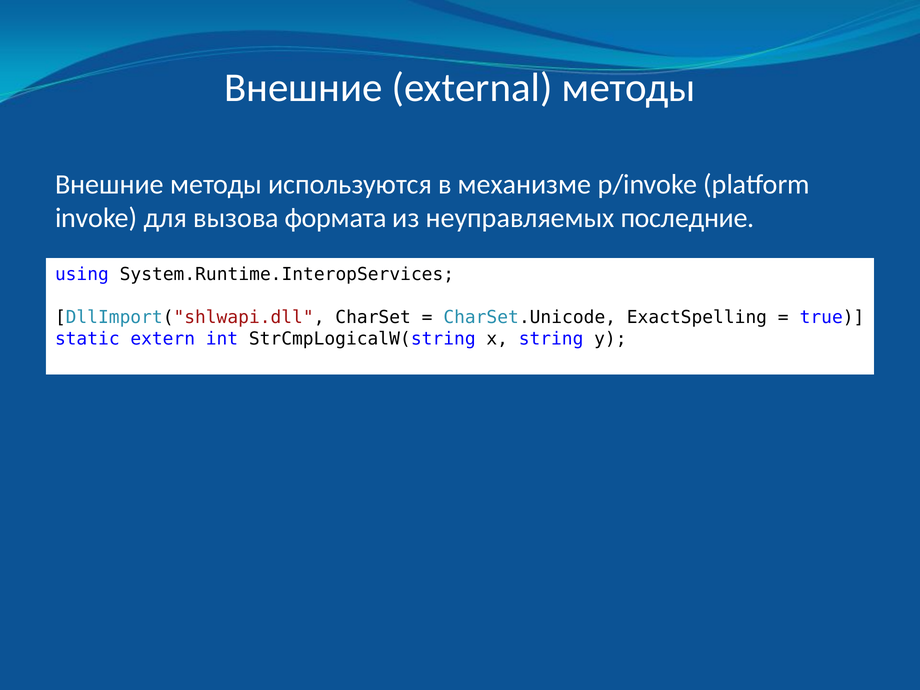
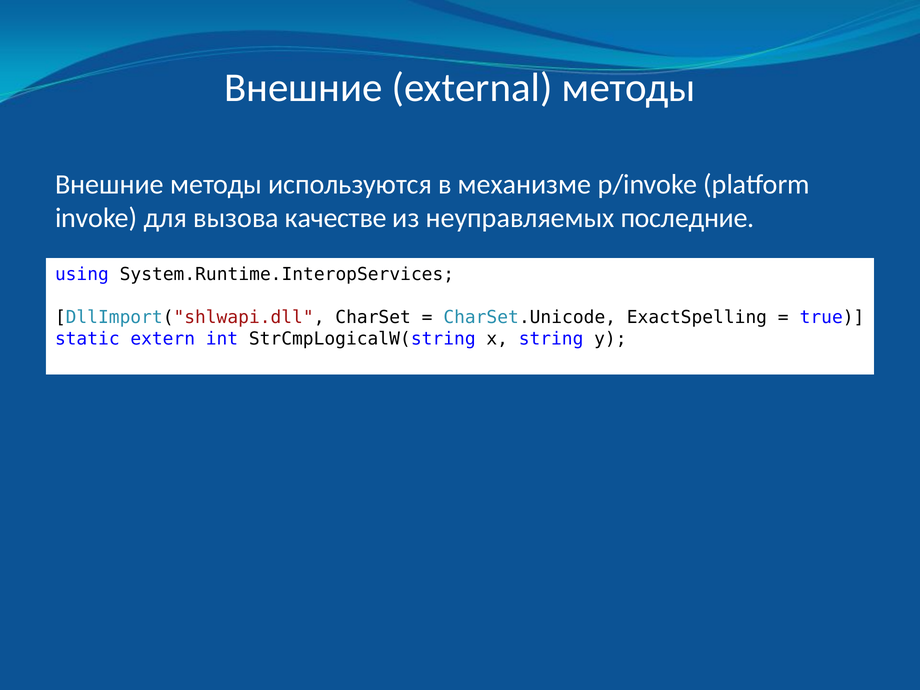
формата: формата -> качестве
